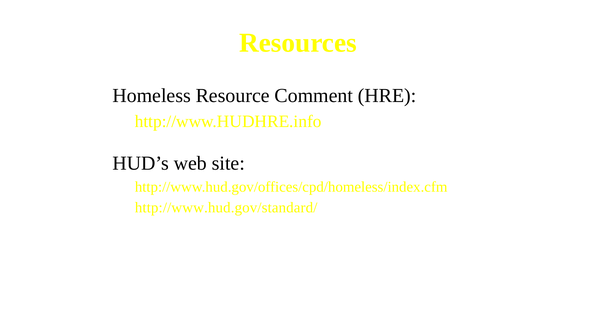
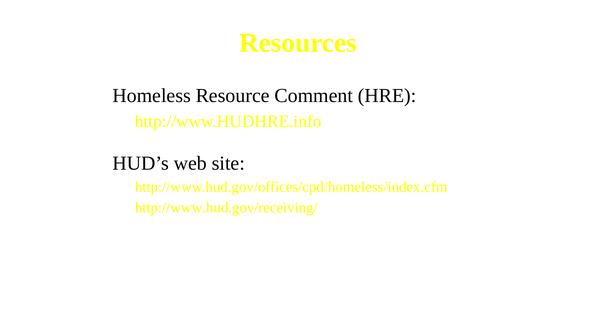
http://www.hud.gov/standard/: http://www.hud.gov/standard/ -> http://www.hud.gov/receiving/
